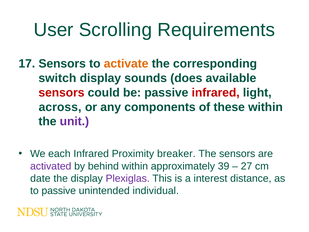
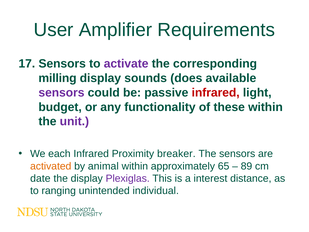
Scrolling: Scrolling -> Amplifier
activate colour: orange -> purple
switch: switch -> milling
sensors at (61, 93) colour: red -> purple
across: across -> budget
components: components -> functionality
activated colour: purple -> orange
behind: behind -> animal
39: 39 -> 65
27: 27 -> 89
to passive: passive -> ranging
